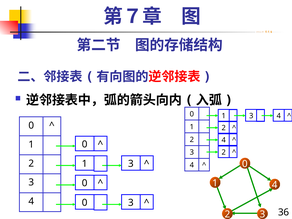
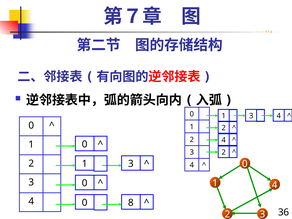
3 at (131, 203): 3 -> 8
